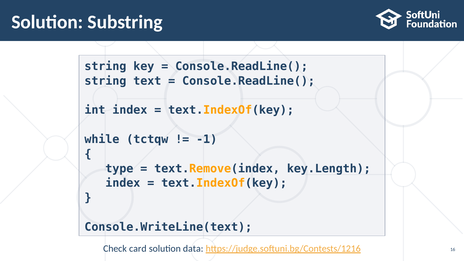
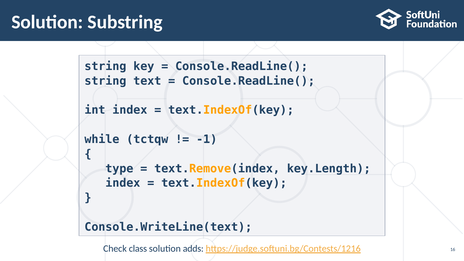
card: card -> class
data: data -> adds
